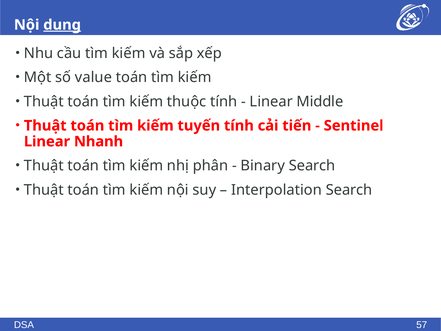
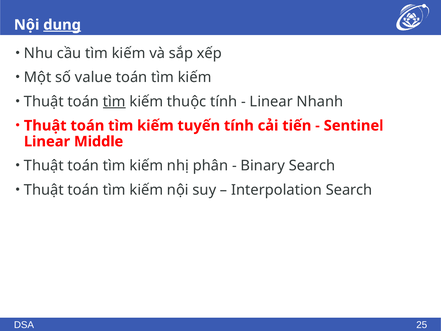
tìm at (114, 101) underline: none -> present
Middle: Middle -> Nhanh
Nhanh: Nhanh -> Middle
57: 57 -> 25
